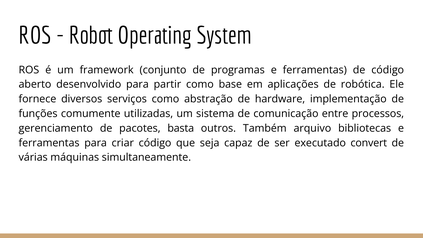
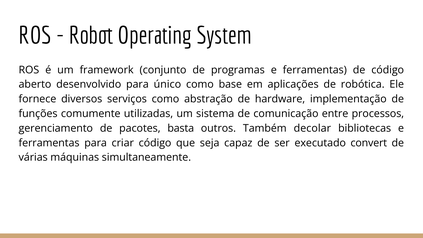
partir: partir -> único
arquivo: arquivo -> decolar
